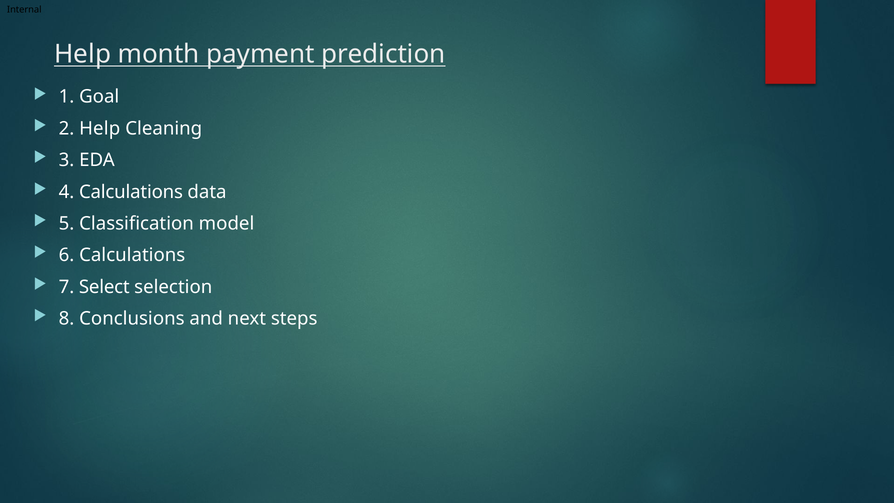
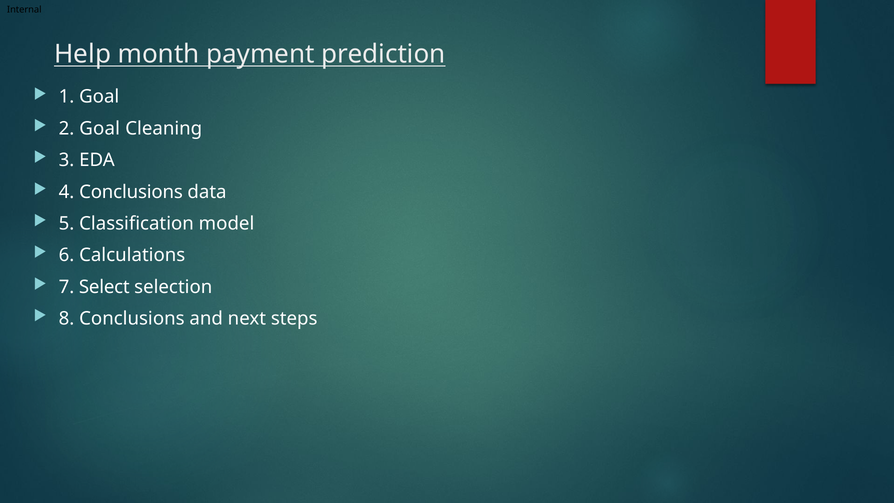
2 Help: Help -> Goal
4 Calculations: Calculations -> Conclusions
